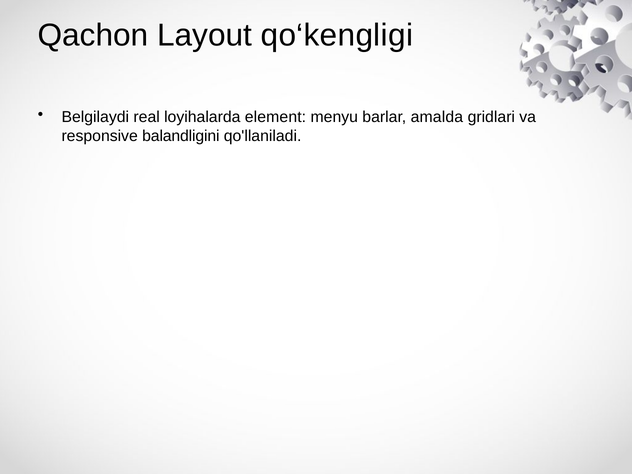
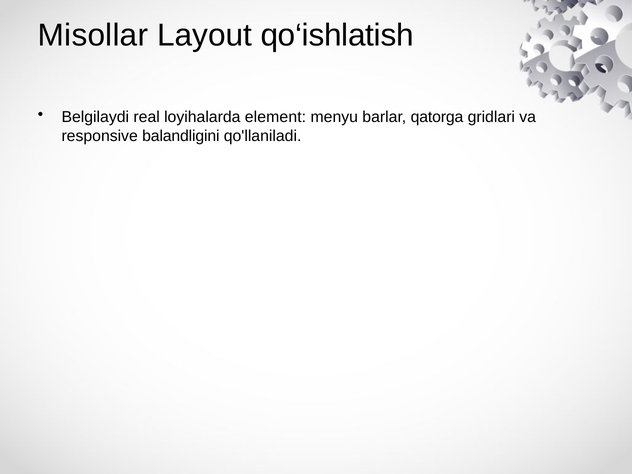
Qachon: Qachon -> Misollar
qo‘kengligi: qo‘kengligi -> qo‘ishlatish
amalda: amalda -> qatorga
